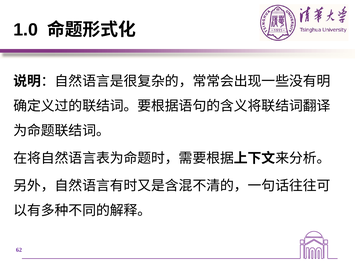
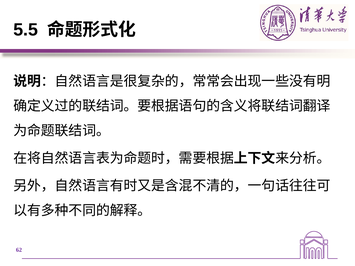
1.0: 1.0 -> 5.5
